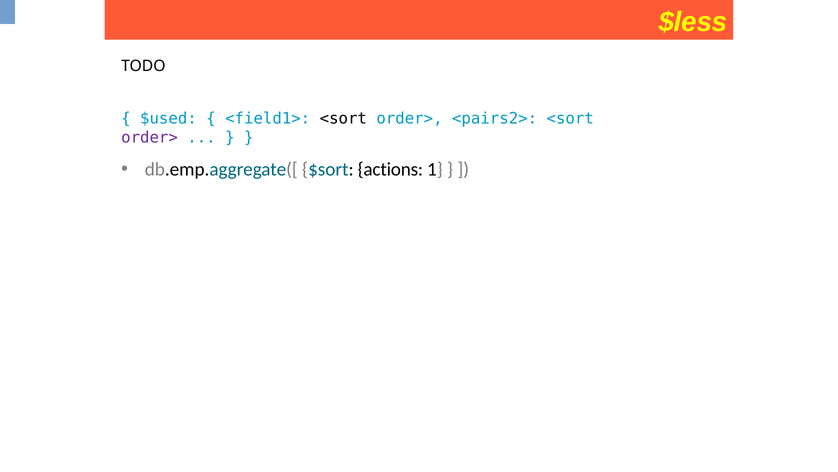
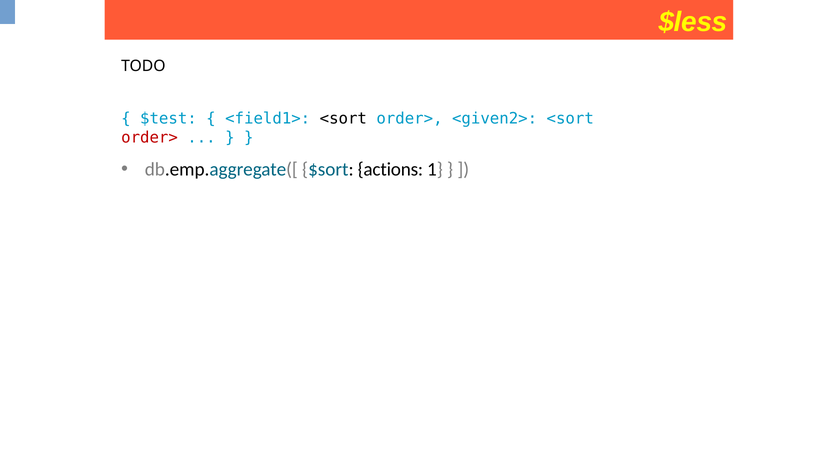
$used: $used -> $test
<pairs2>: <pairs2> -> <given2>
order> at (150, 137) colour: purple -> red
